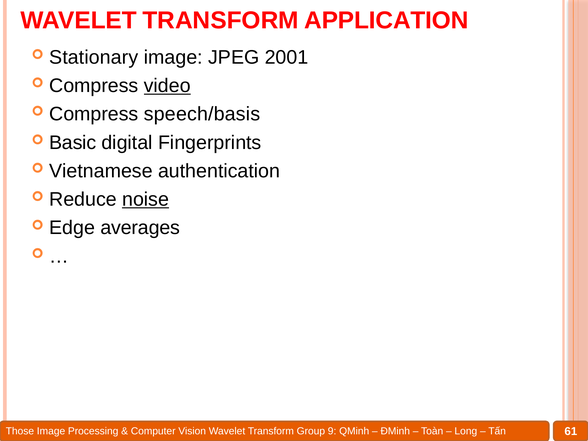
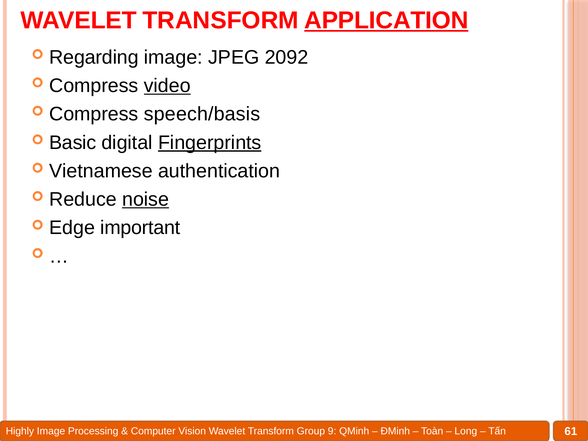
APPLICATION underline: none -> present
Stationary: Stationary -> Regarding
2001: 2001 -> 2092
Fingerprints underline: none -> present
averages: averages -> important
Those: Those -> Highly
